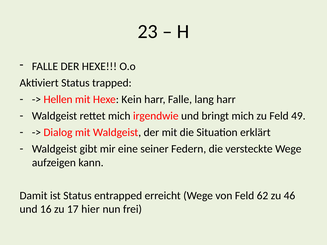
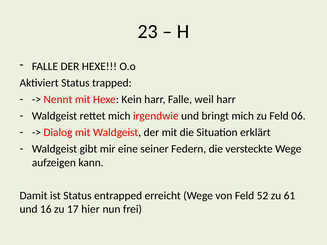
Hellen: Hellen -> Nennt
lang: lang -> weil
49: 49 -> 06
62: 62 -> 52
46: 46 -> 61
